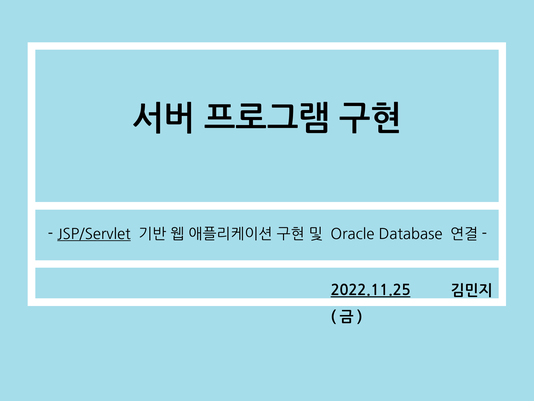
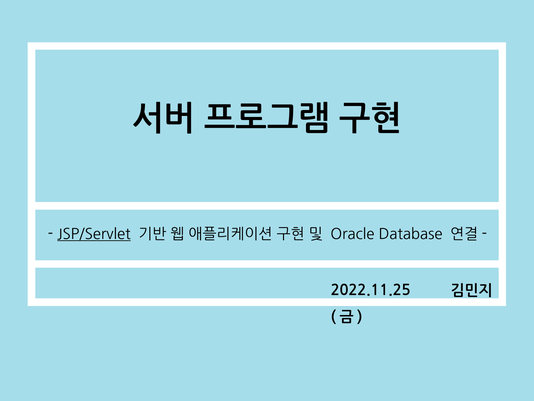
2022.11.25 underline: present -> none
